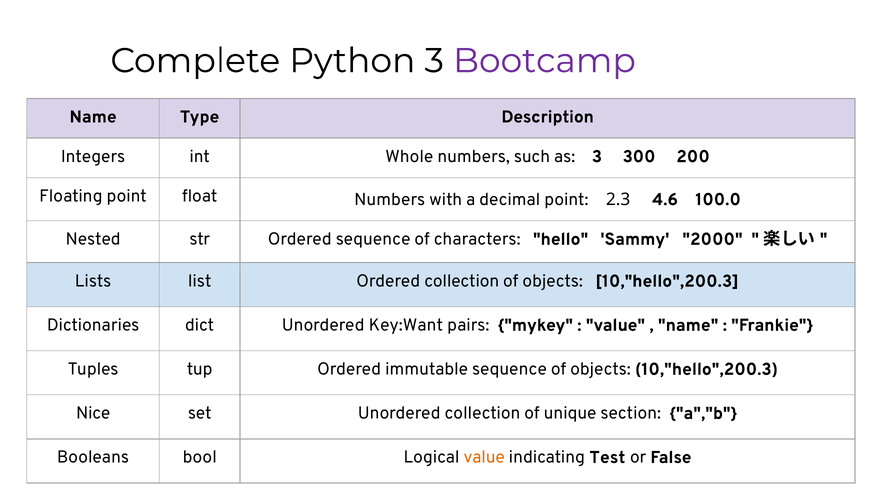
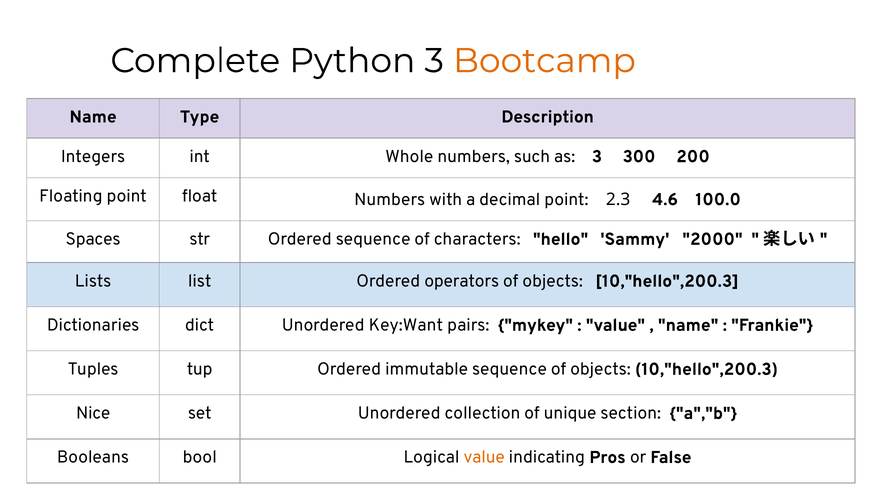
Bootcamp colour: purple -> orange
Nested: Nested -> Spaces
Ordered collection: collection -> operators
Test: Test -> Pros
